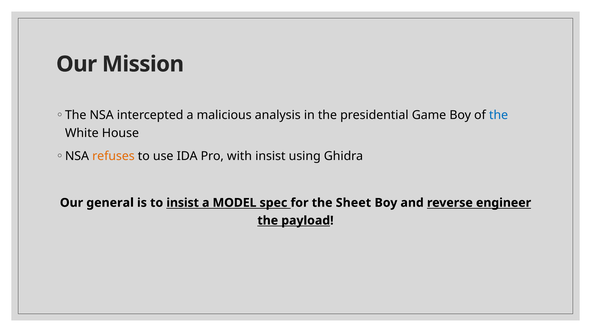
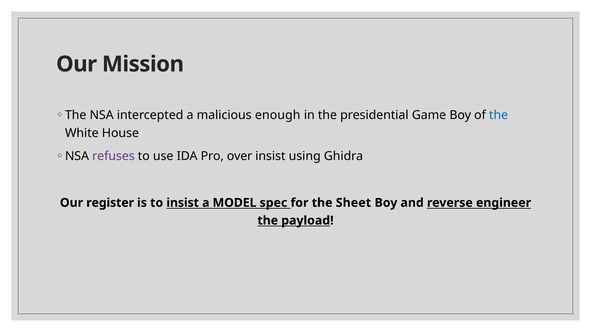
analysis: analysis -> enough
refuses colour: orange -> purple
with: with -> over
general: general -> register
